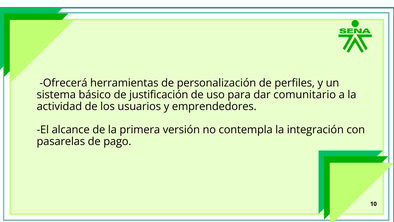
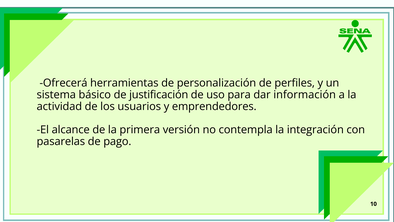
comunitario: comunitario -> información
